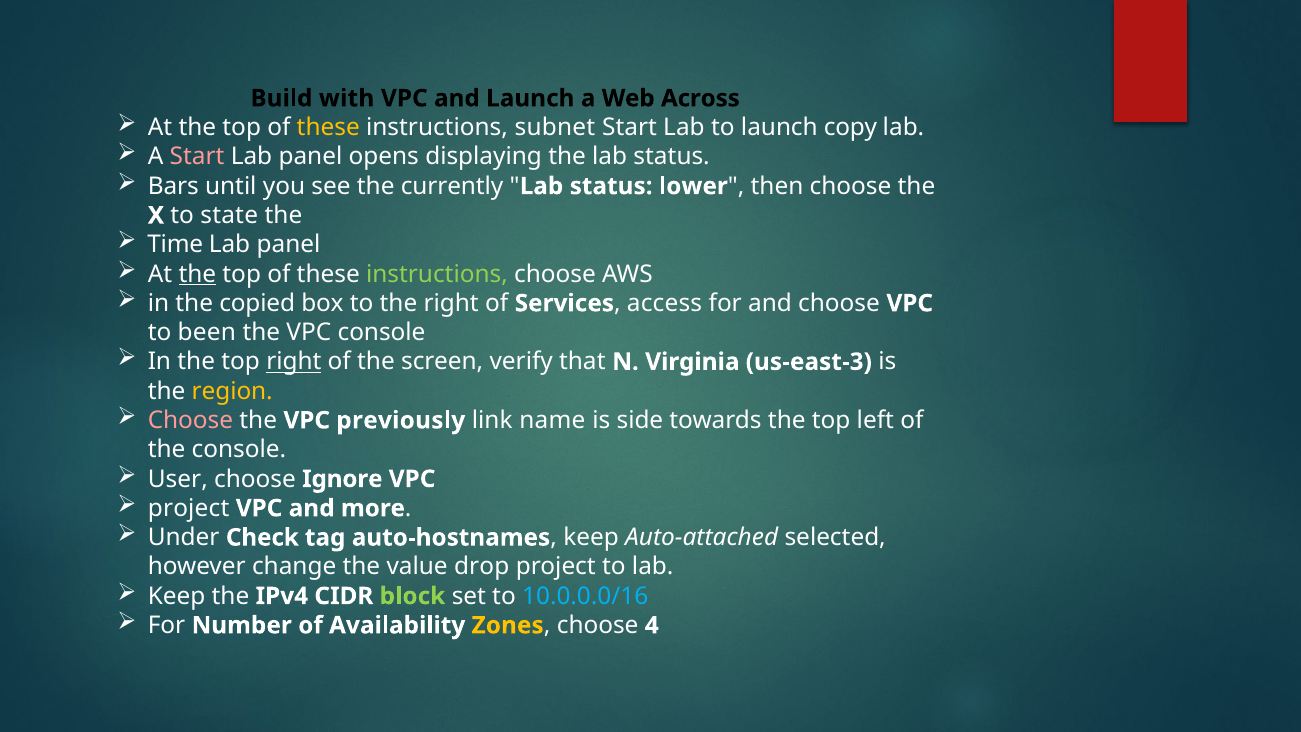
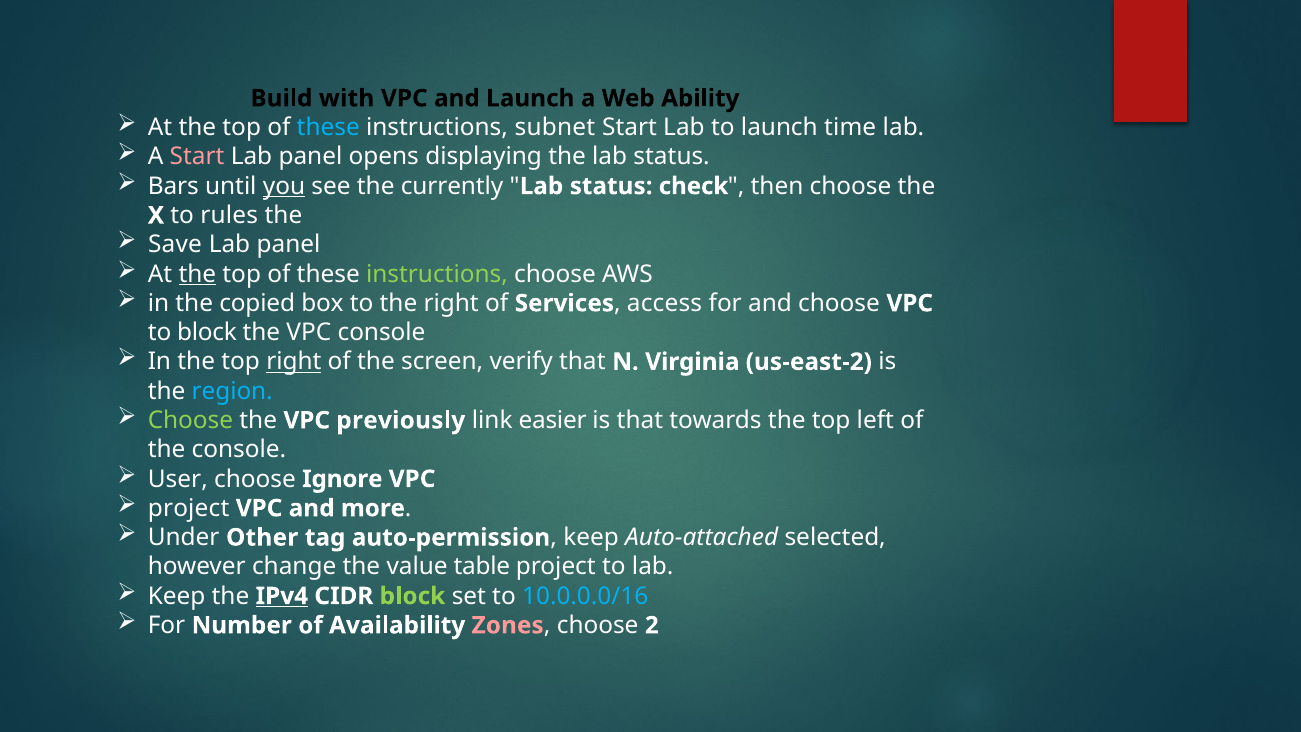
Across: Across -> Ability
these at (328, 128) colour: yellow -> light blue
copy: copy -> time
you underline: none -> present
lower: lower -> check
state: state -> rules
Time: Time -> Save
to been: been -> block
us-east-3: us-east-3 -> us-east-2
region colour: yellow -> light blue
Choose at (190, 420) colour: pink -> light green
name: name -> easier
is side: side -> that
Check: Check -> Other
auto-hostnames: auto-hostnames -> auto-permission
drop: drop -> table
IPv4 underline: none -> present
Zones colour: yellow -> pink
4: 4 -> 2
